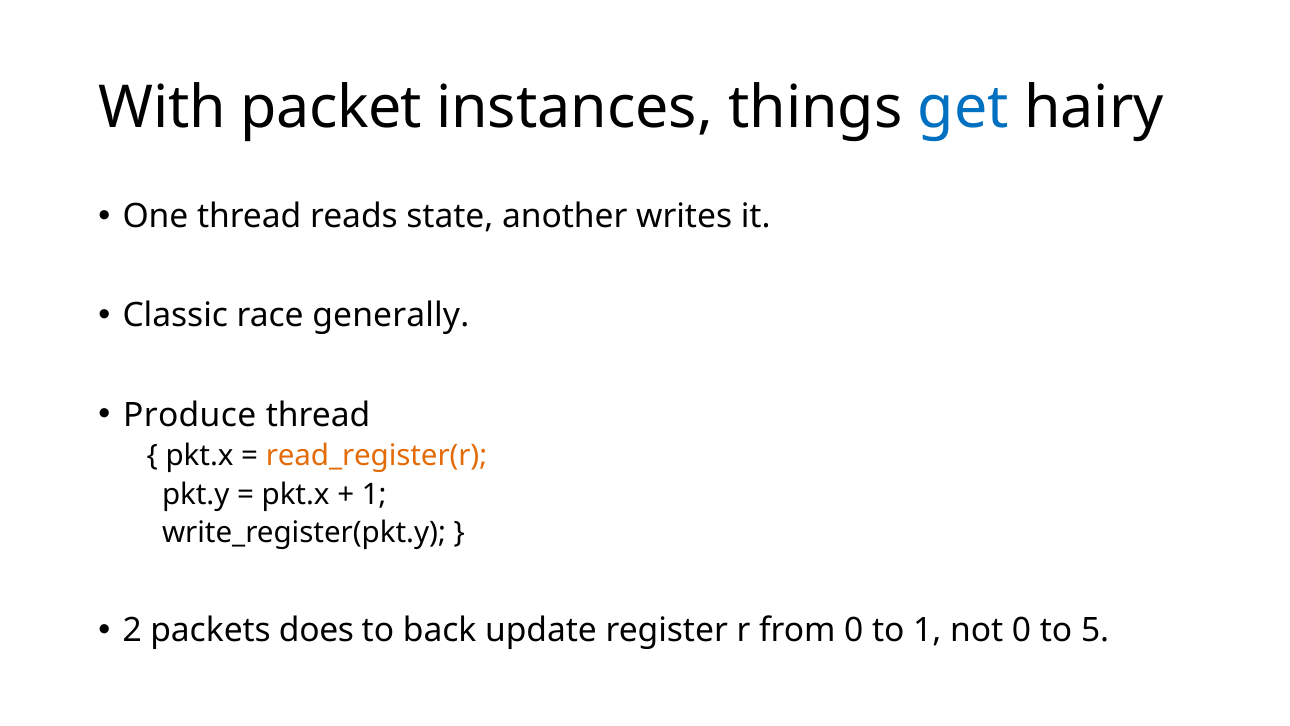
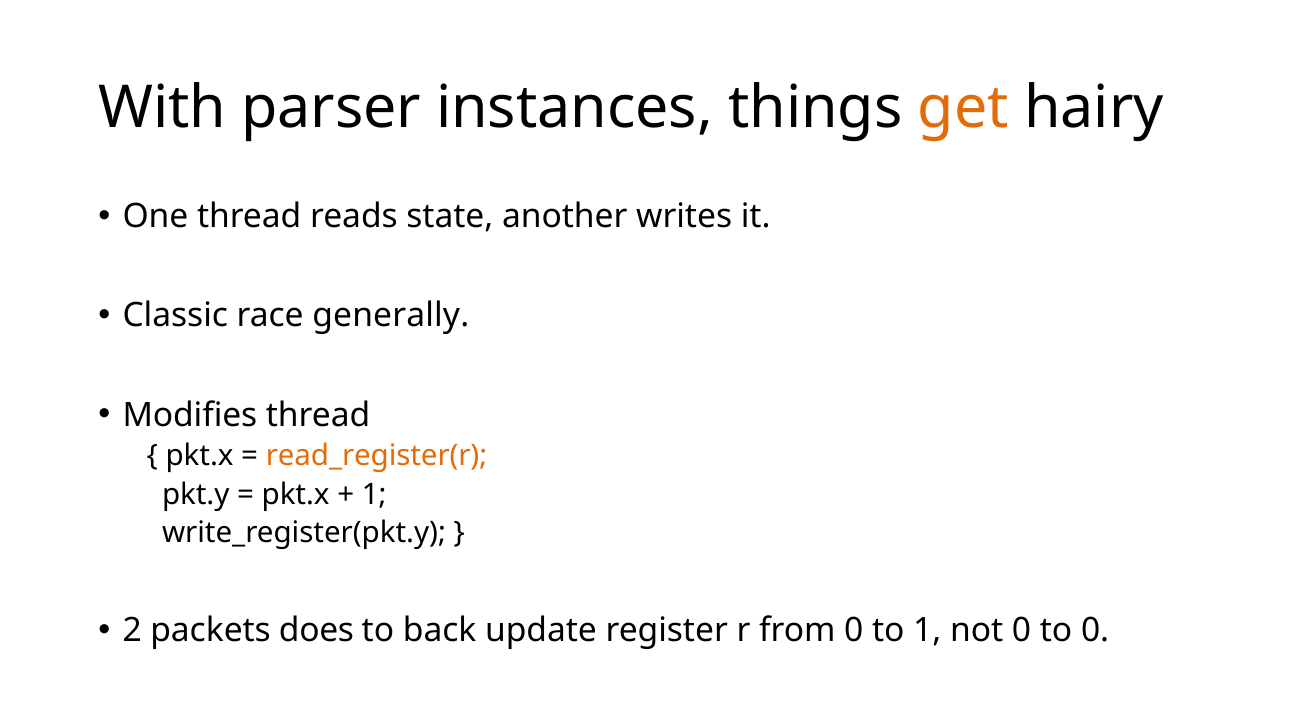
packet: packet -> parser
get colour: blue -> orange
Produce: Produce -> Modifies
to 5: 5 -> 0
